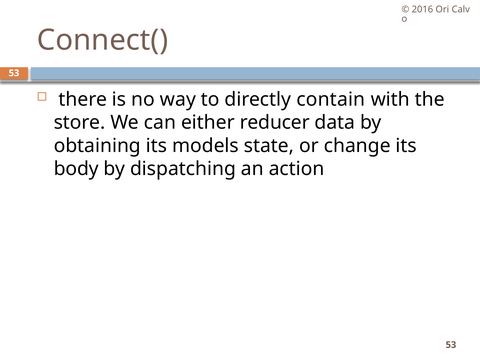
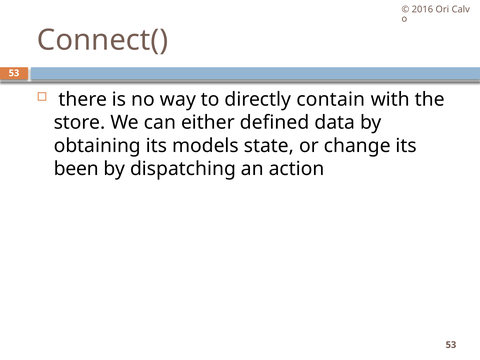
reducer: reducer -> defined
body: body -> been
